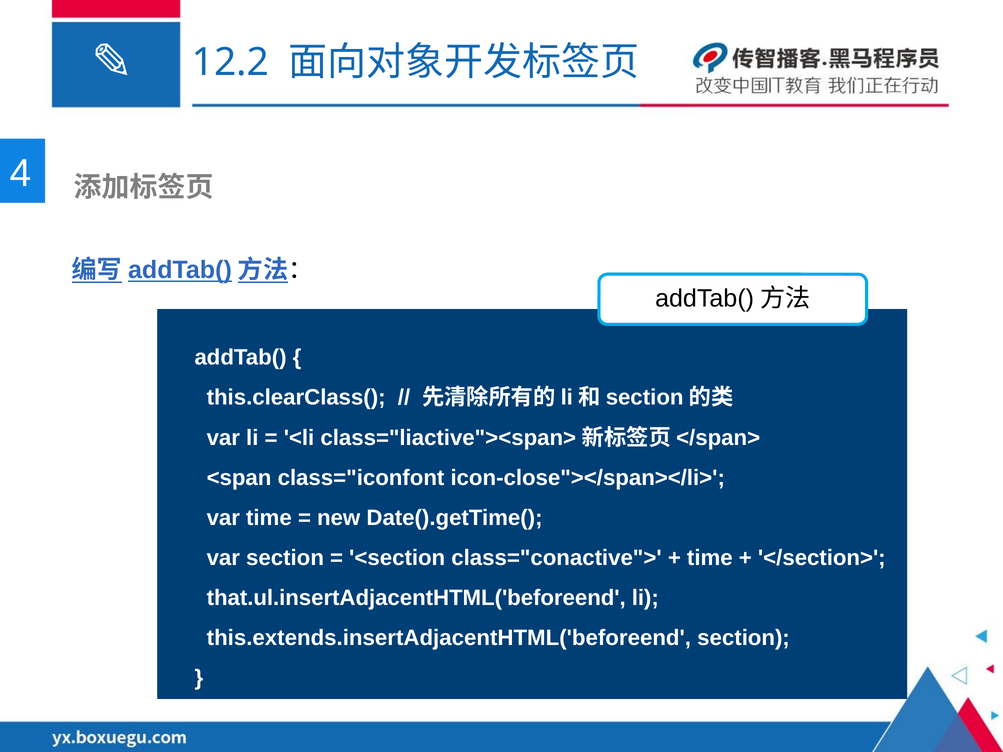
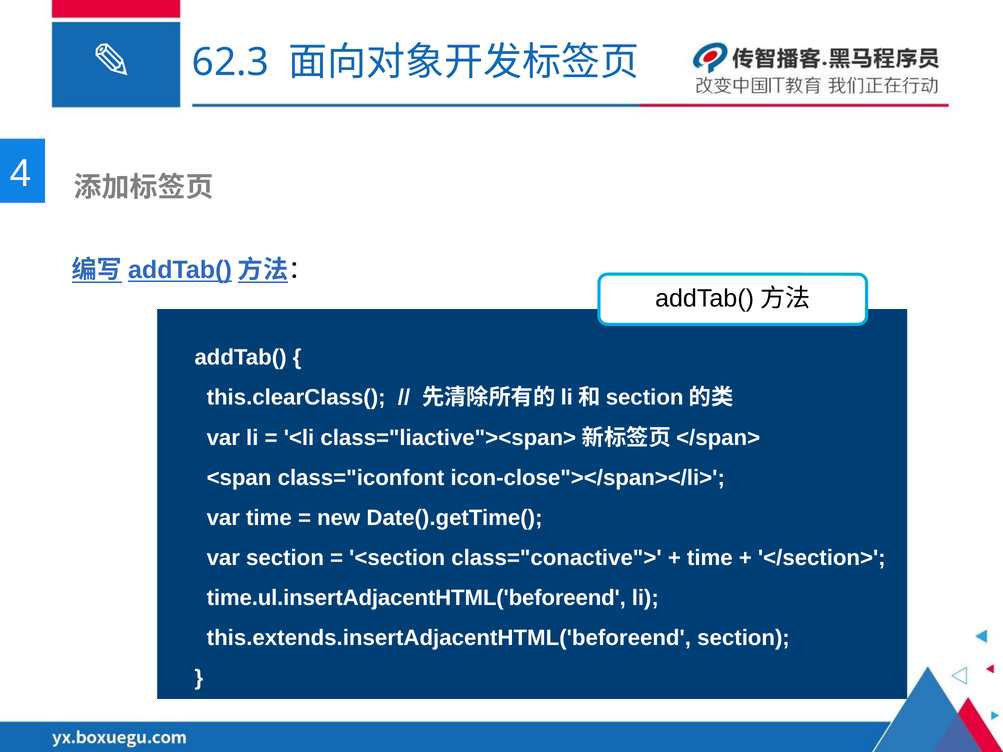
12.2: 12.2 -> 62.3
that.ul.insertAdjacentHTML('beforeend: that.ul.insertAdjacentHTML('beforeend -> time.ul.insertAdjacentHTML('beforeend
